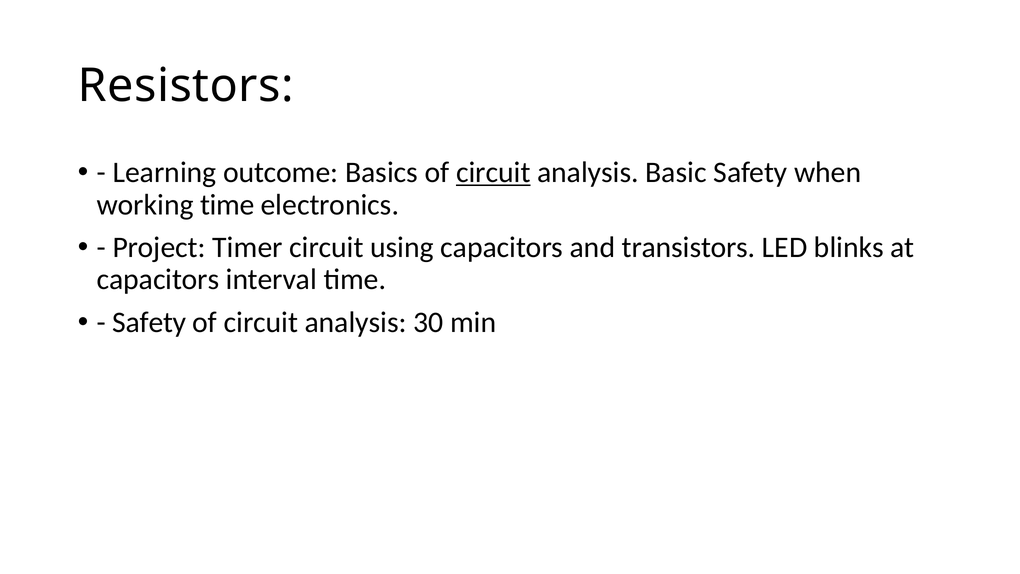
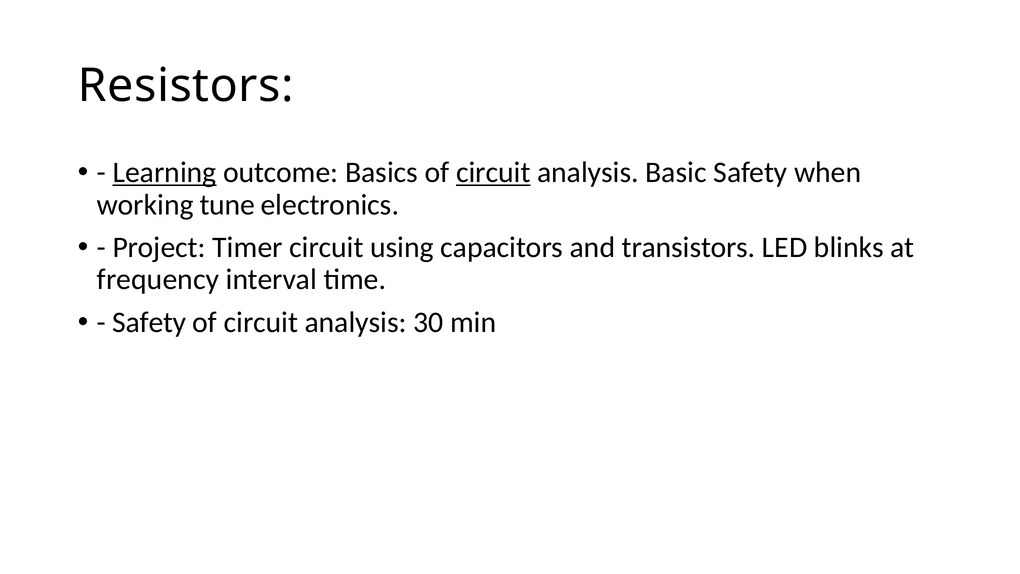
Learning underline: none -> present
working time: time -> tune
capacitors at (158, 279): capacitors -> frequency
